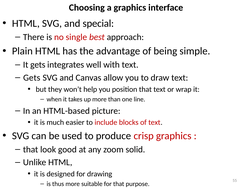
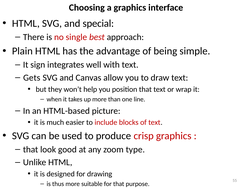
It gets: gets -> sign
solid: solid -> type
